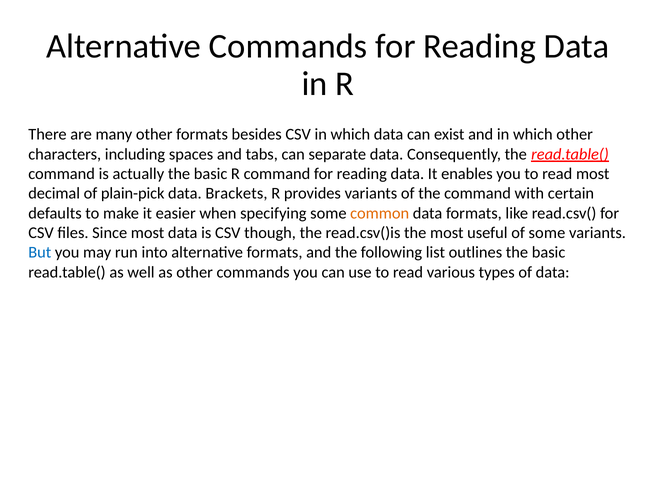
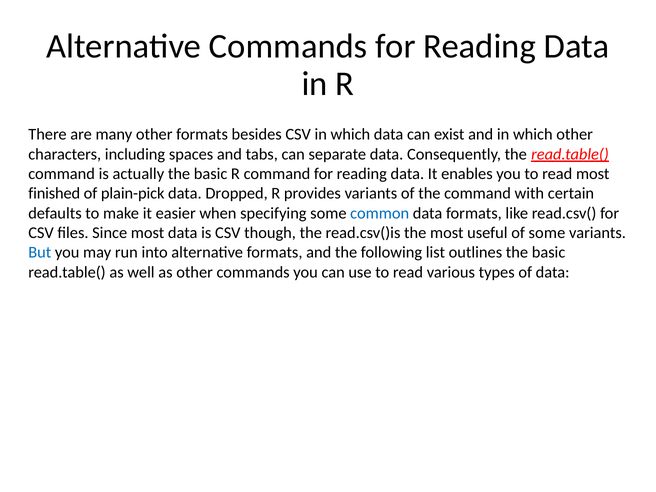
decimal: decimal -> finished
Brackets: Brackets -> Dropped
common colour: orange -> blue
